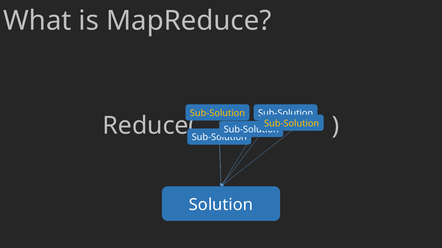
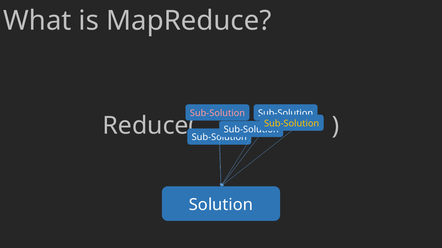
Sub-Solution at (217, 113) colour: yellow -> pink
